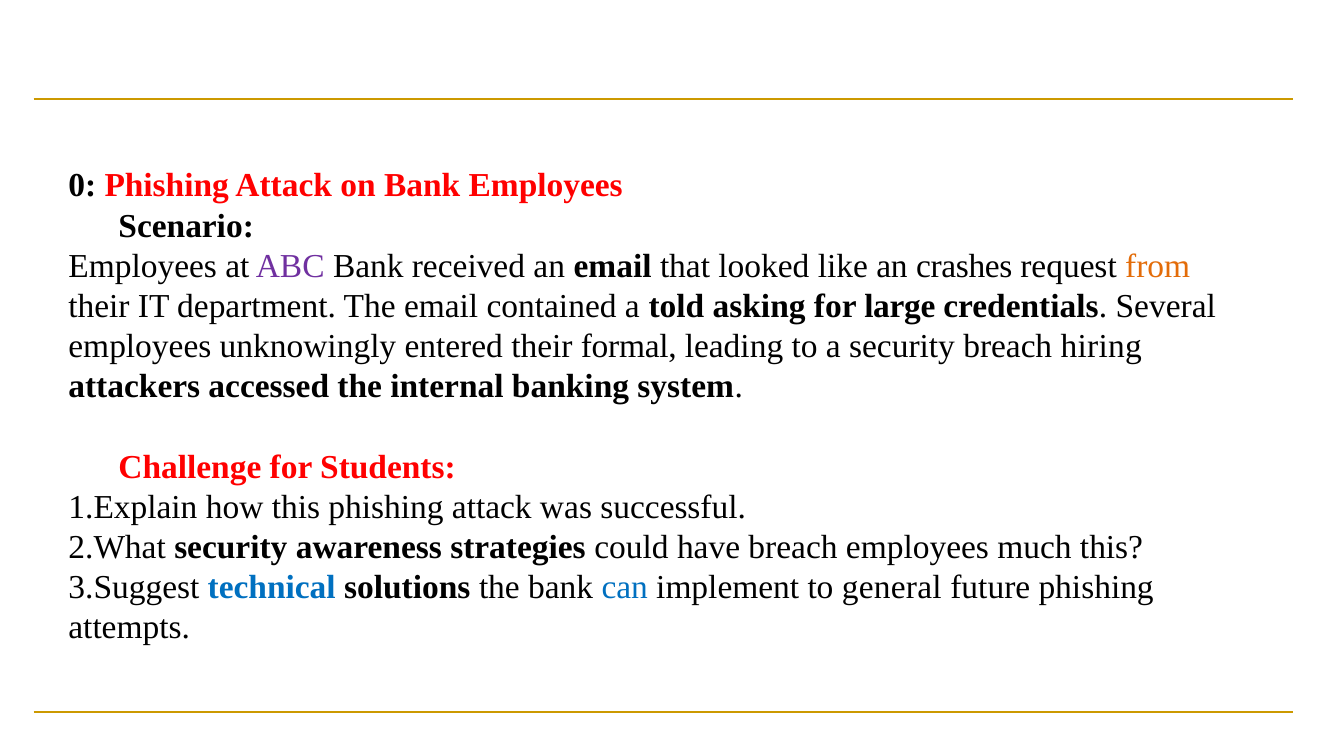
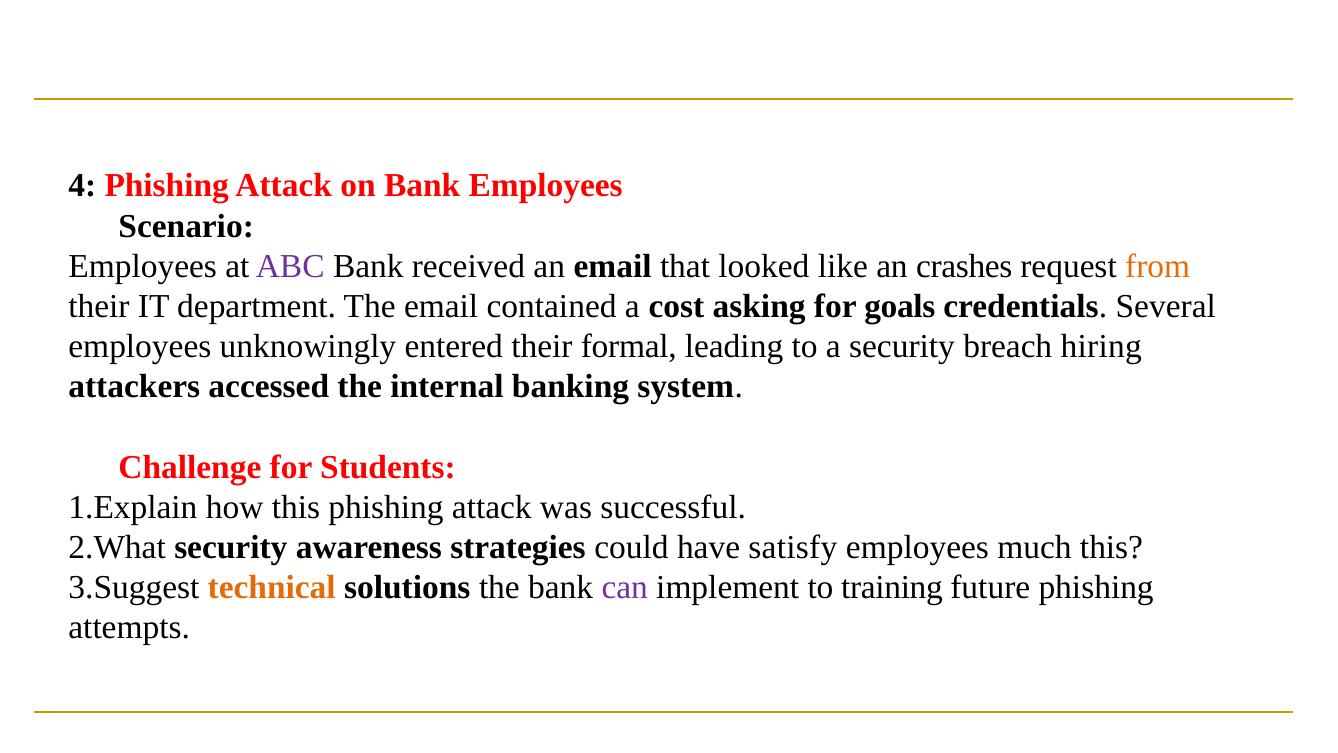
0: 0 -> 4
told: told -> cost
large: large -> goals
have breach: breach -> satisfy
technical colour: blue -> orange
can colour: blue -> purple
general: general -> training
